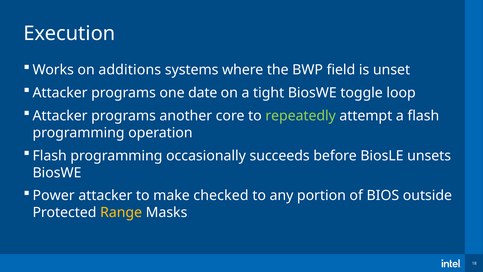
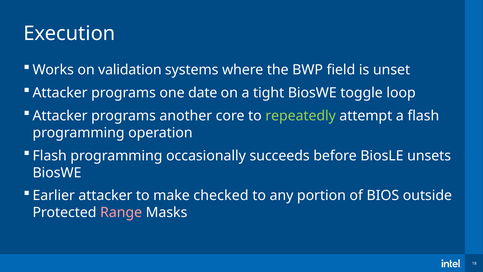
additions: additions -> validation
Power: Power -> Earlier
Range colour: yellow -> pink
